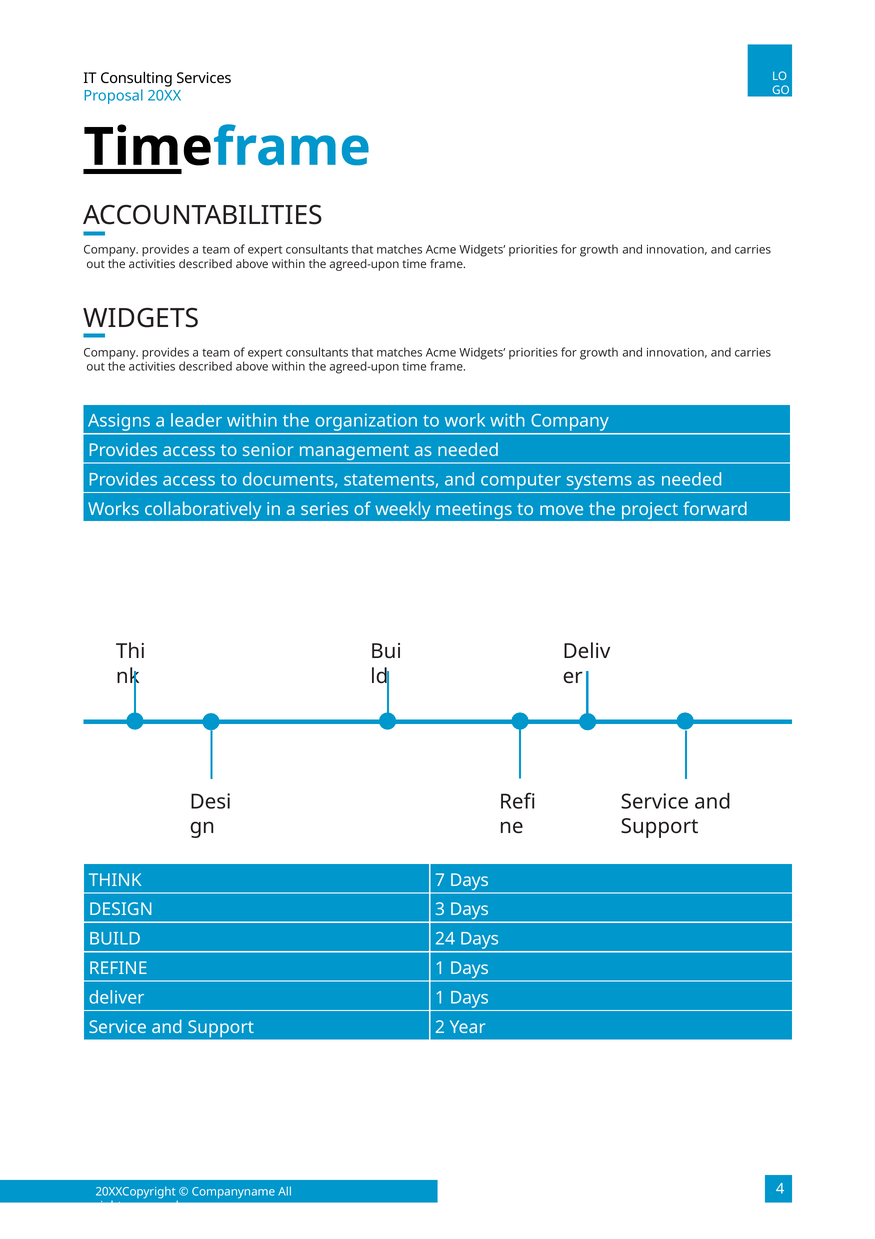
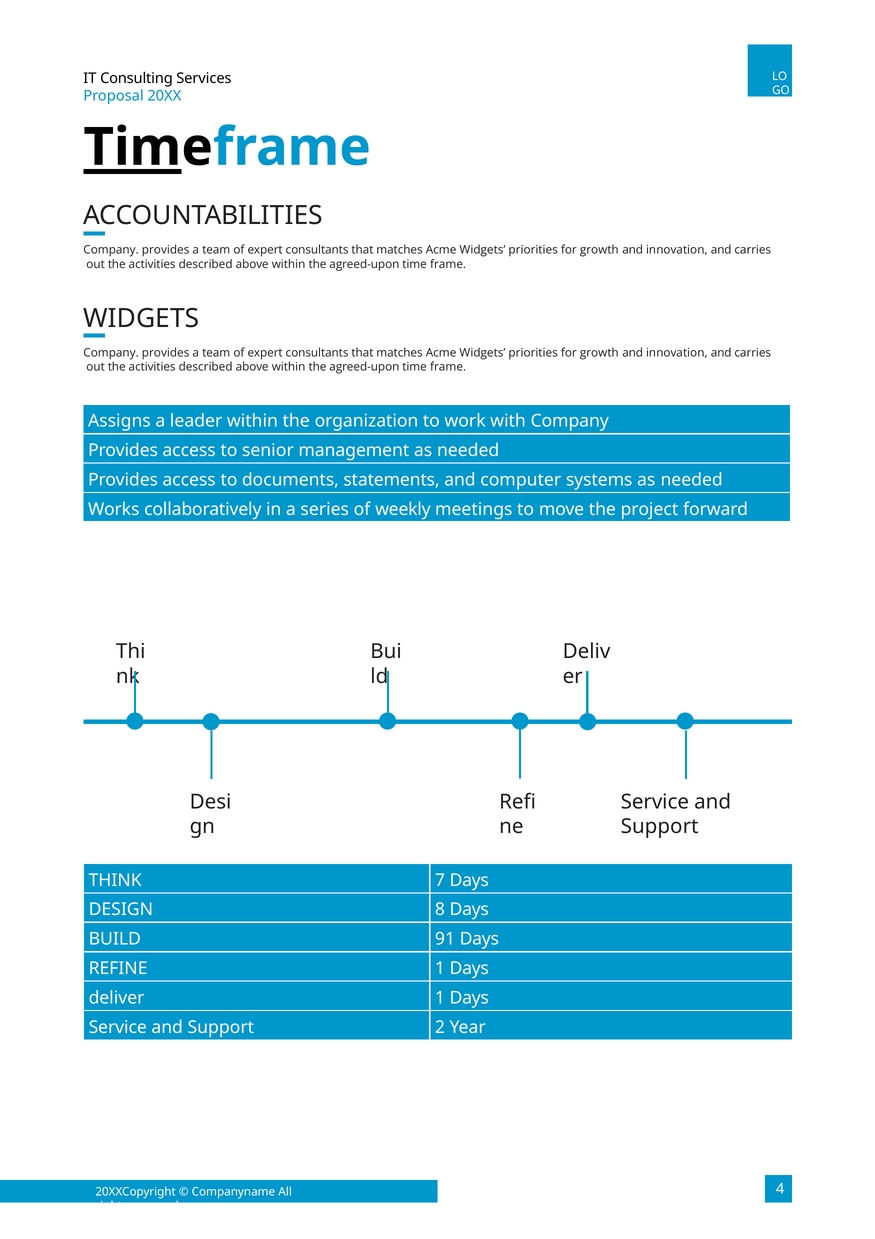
3: 3 -> 8
24: 24 -> 91
